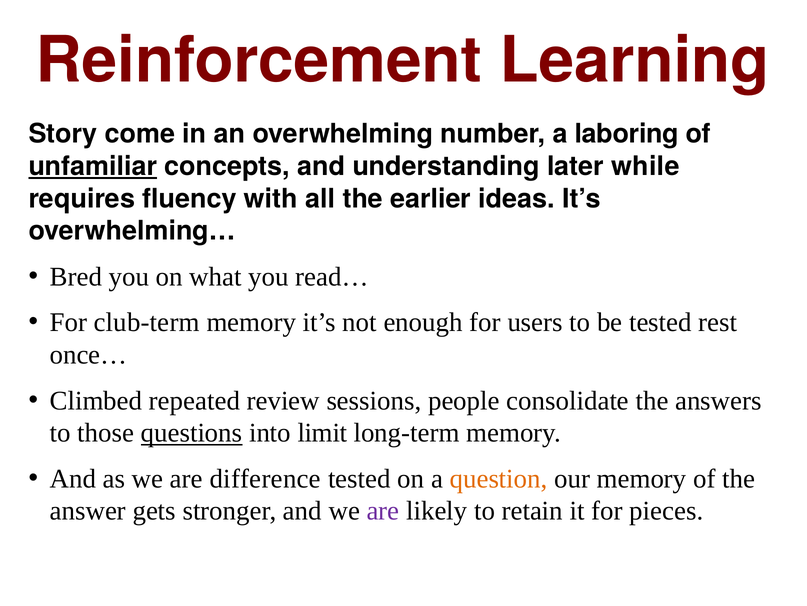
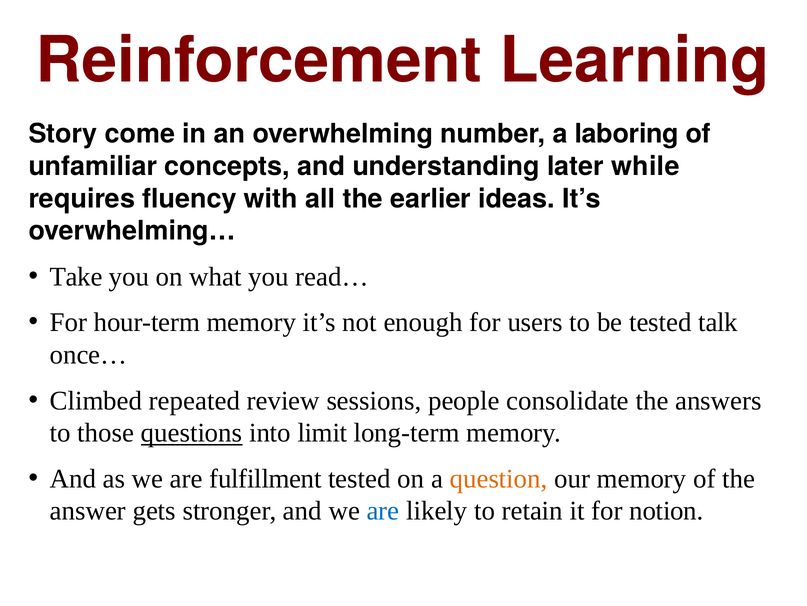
unfamiliar underline: present -> none
Bred: Bred -> Take
club-term: club-term -> hour-term
rest: rest -> talk
difference: difference -> fulfillment
are at (383, 510) colour: purple -> blue
pieces: pieces -> notion
